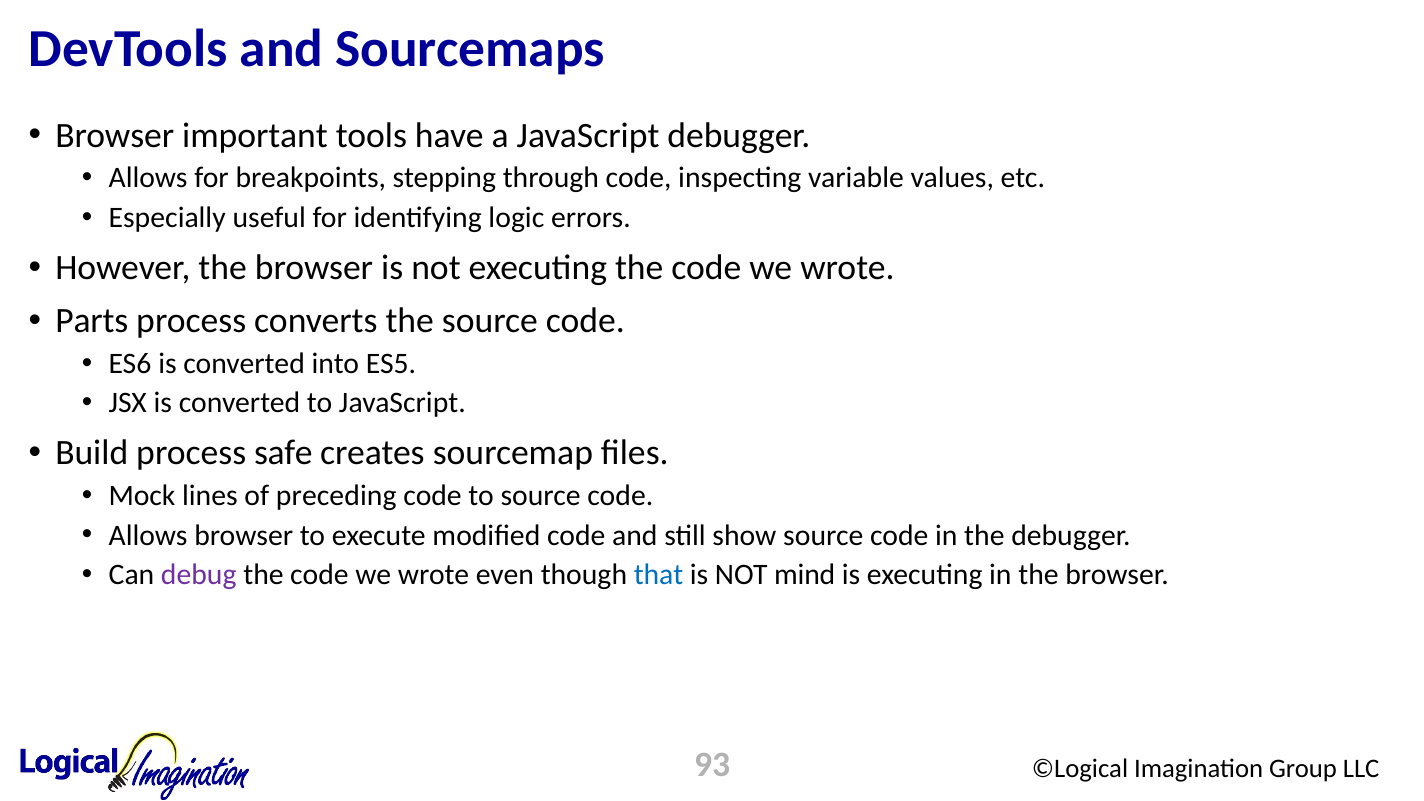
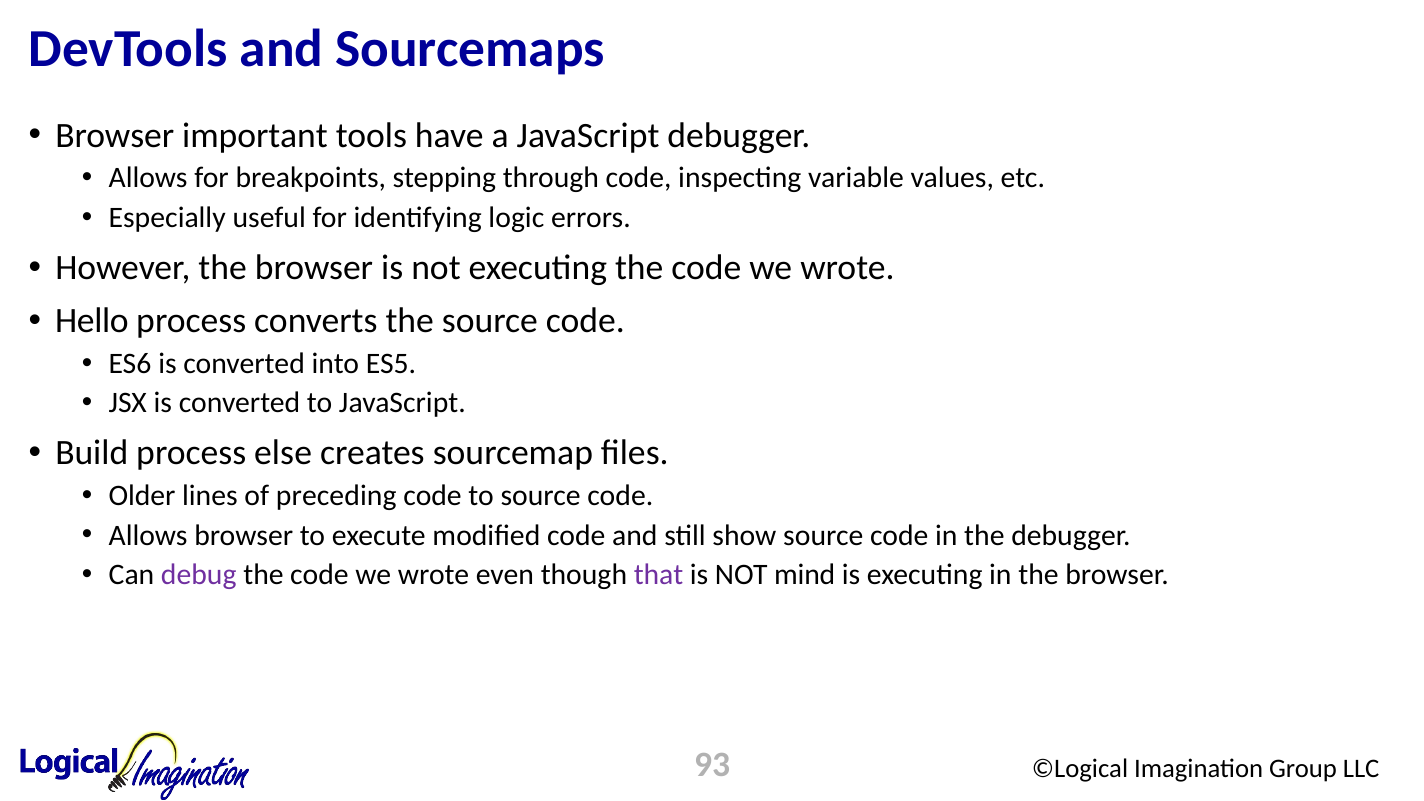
Parts: Parts -> Hello
safe: safe -> else
Mock: Mock -> Older
that colour: blue -> purple
